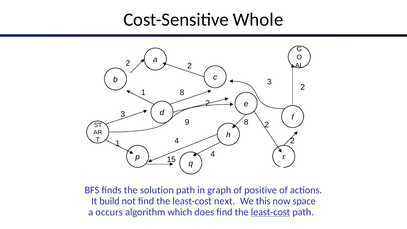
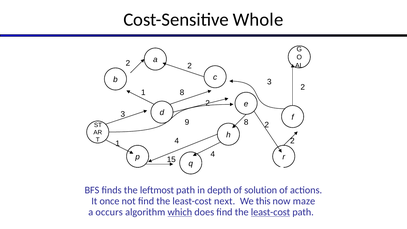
solution: solution -> leftmost
graph: graph -> depth
positive: positive -> solution
build: build -> once
space: space -> maze
which underline: none -> present
